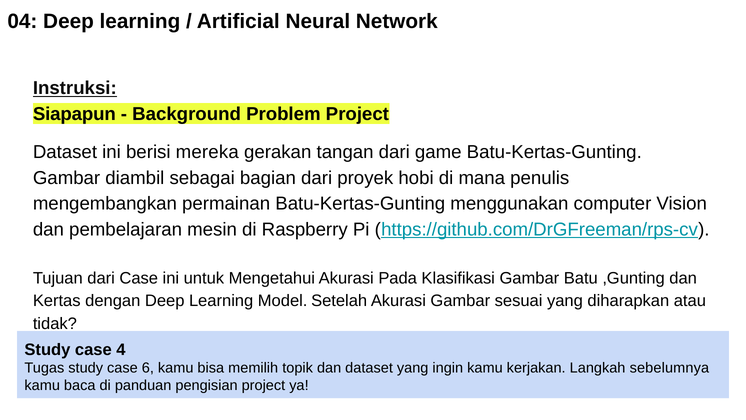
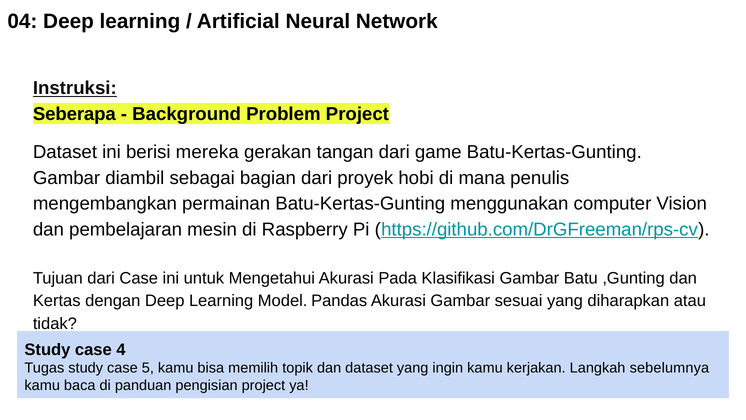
Siapapun: Siapapun -> Seberapa
Setelah: Setelah -> Pandas
6: 6 -> 5
